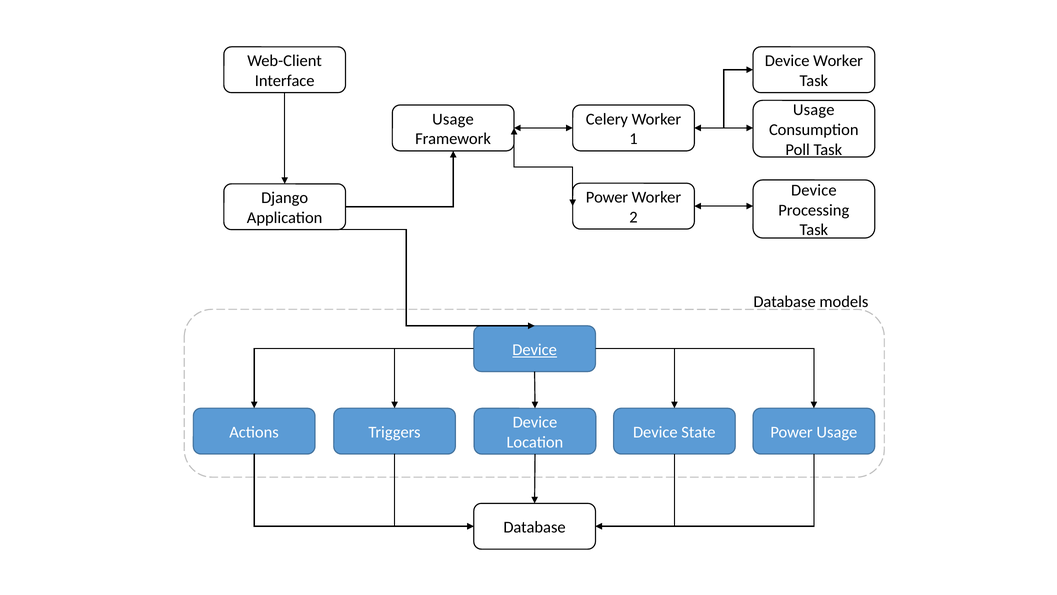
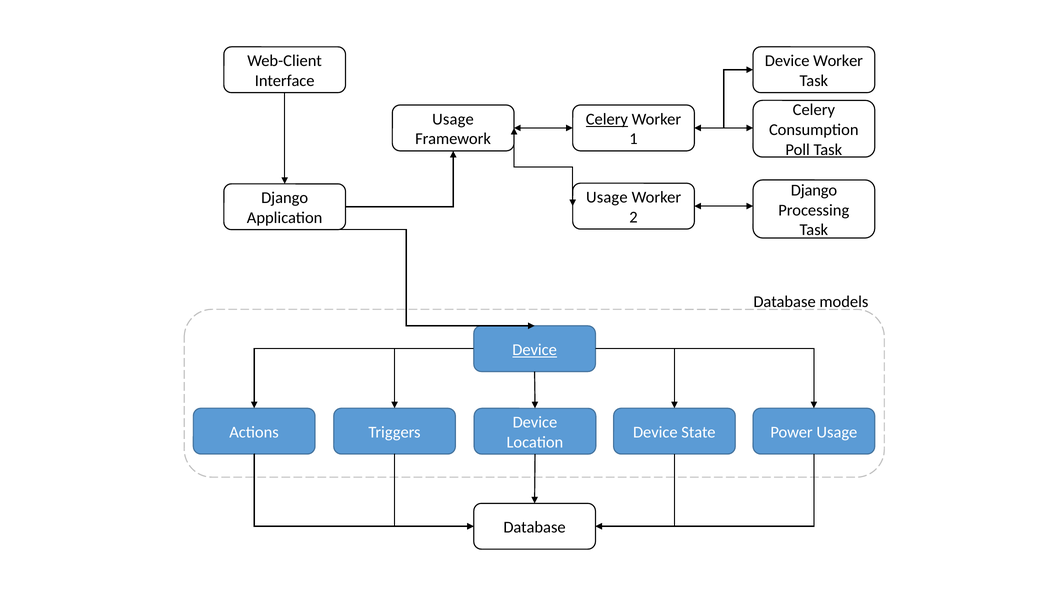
Usage at (814, 110): Usage -> Celery
Celery at (607, 119) underline: none -> present
Device at (814, 190): Device -> Django
Power at (607, 197): Power -> Usage
